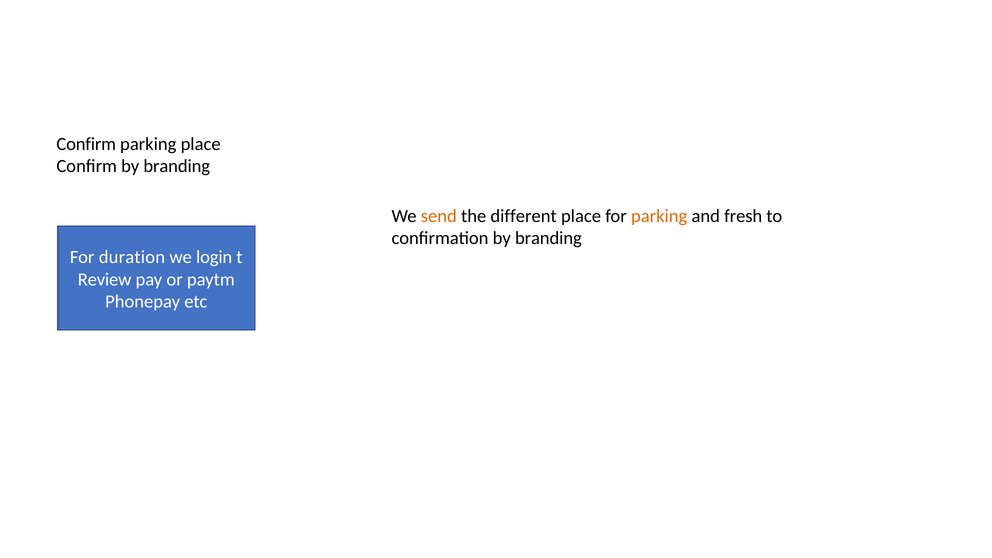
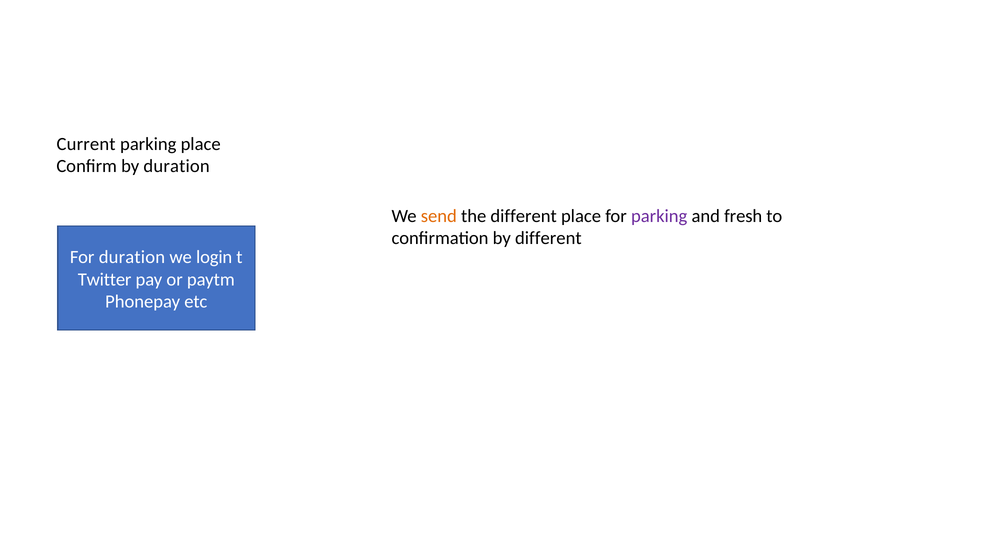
Confirm at (86, 144): Confirm -> Current
Confirm by branding: branding -> duration
parking at (659, 216) colour: orange -> purple
confirmation by branding: branding -> different
Review: Review -> Twitter
